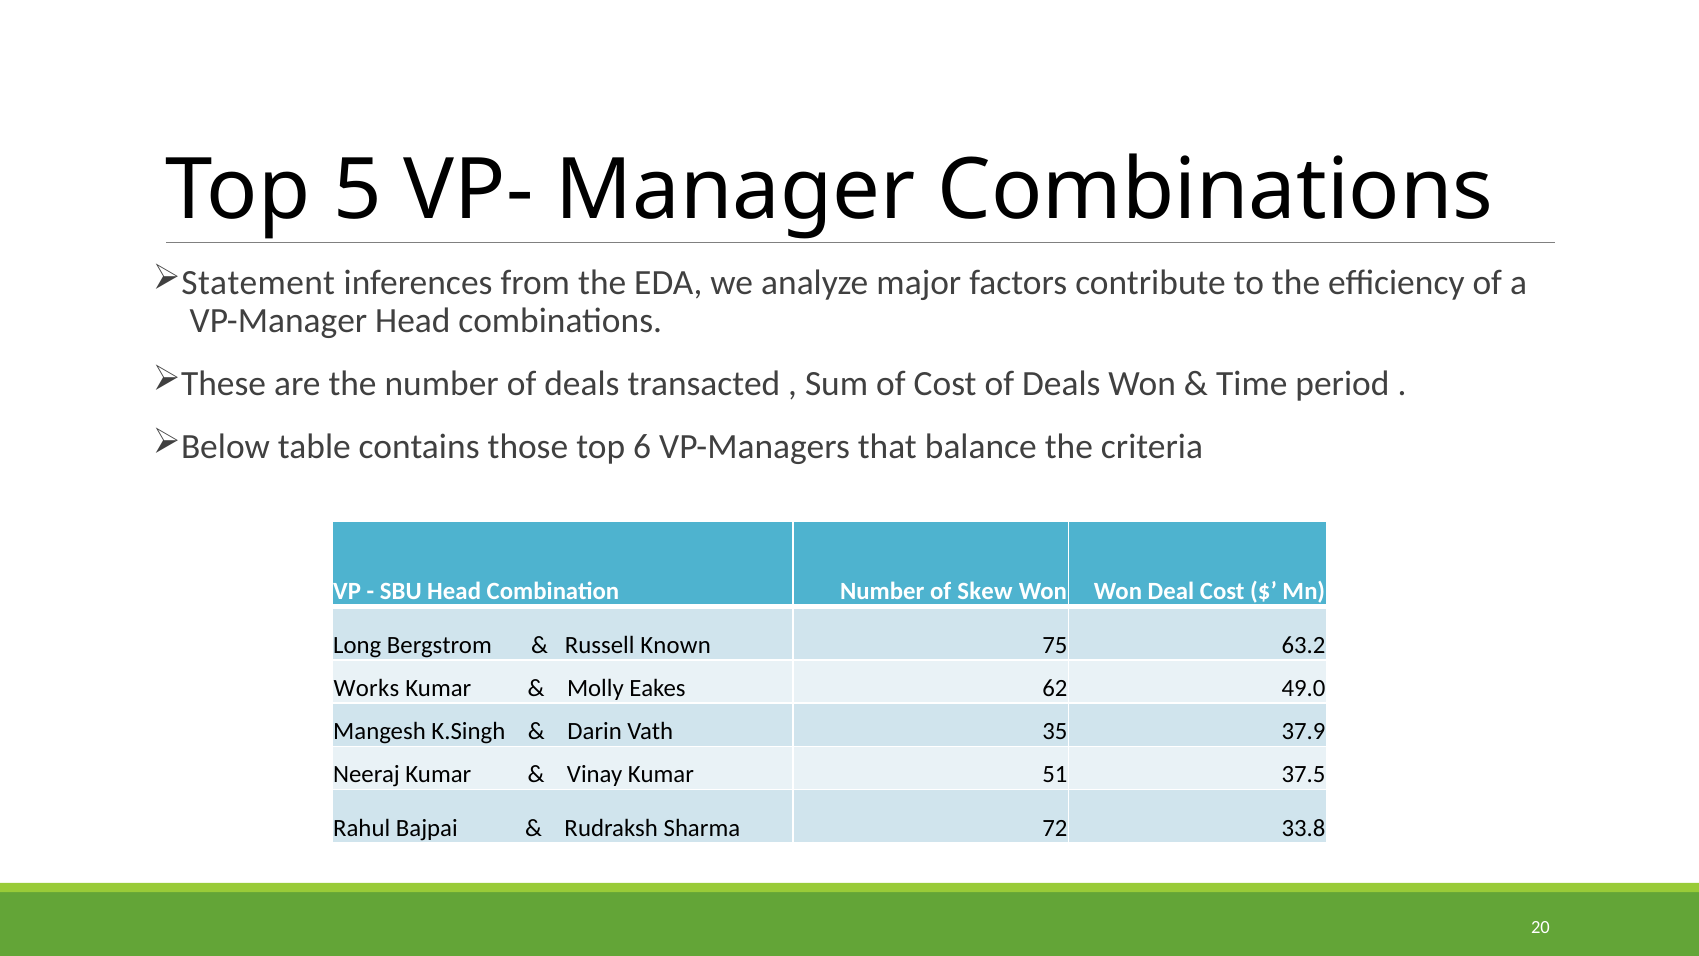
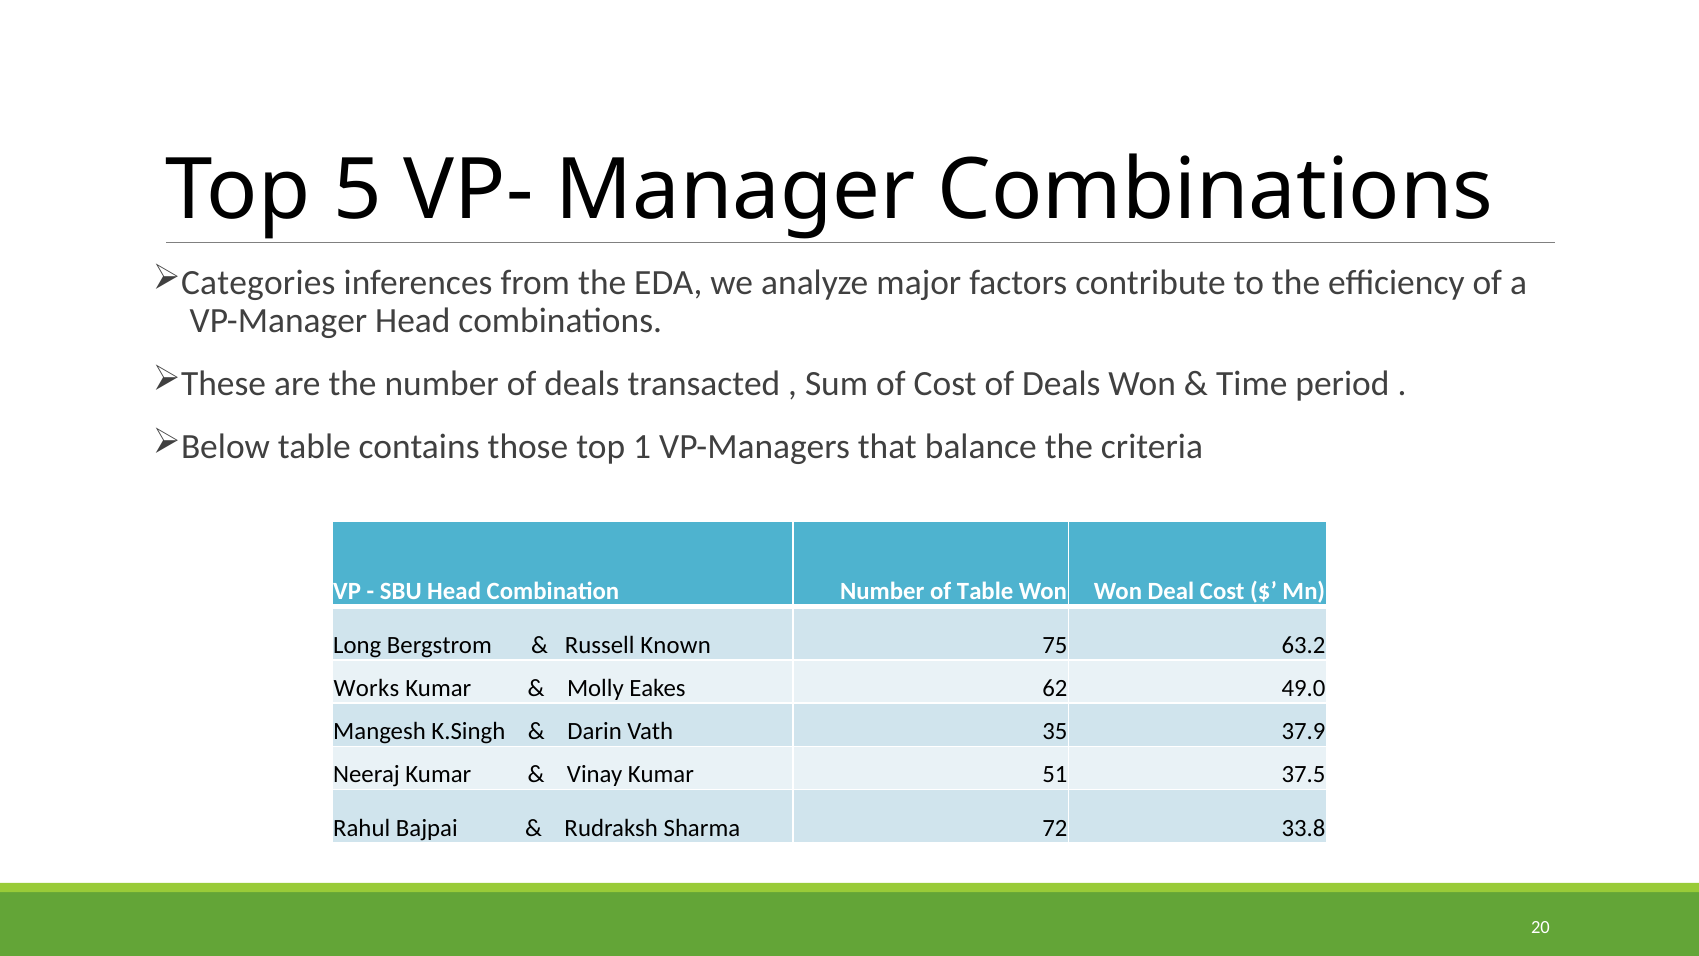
Statement: Statement -> Categories
6: 6 -> 1
of Skew: Skew -> Table
